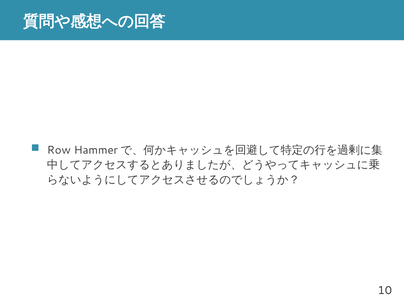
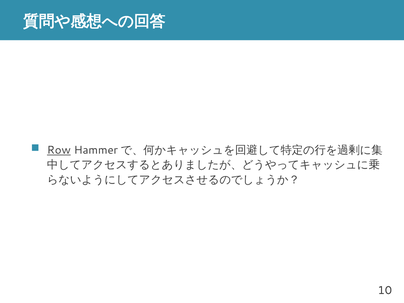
Row underline: none -> present
